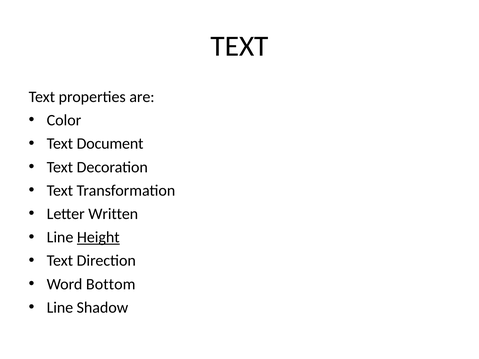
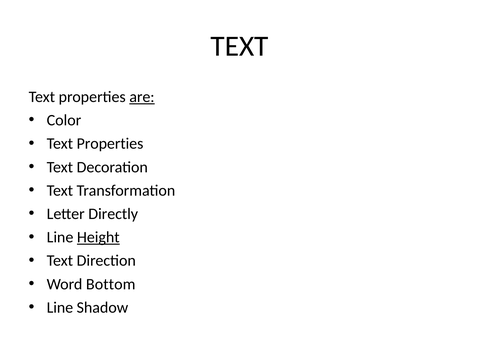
are underline: none -> present
Document at (110, 144): Document -> Properties
Written: Written -> Directly
